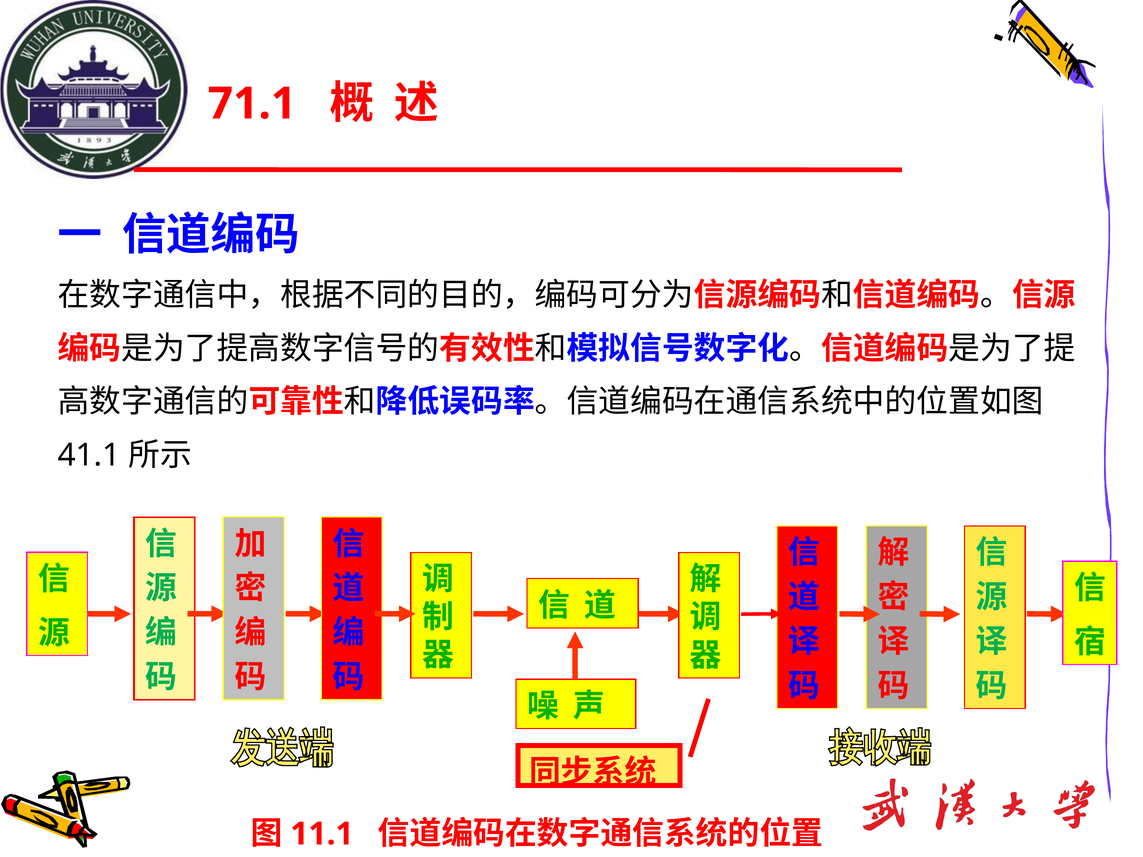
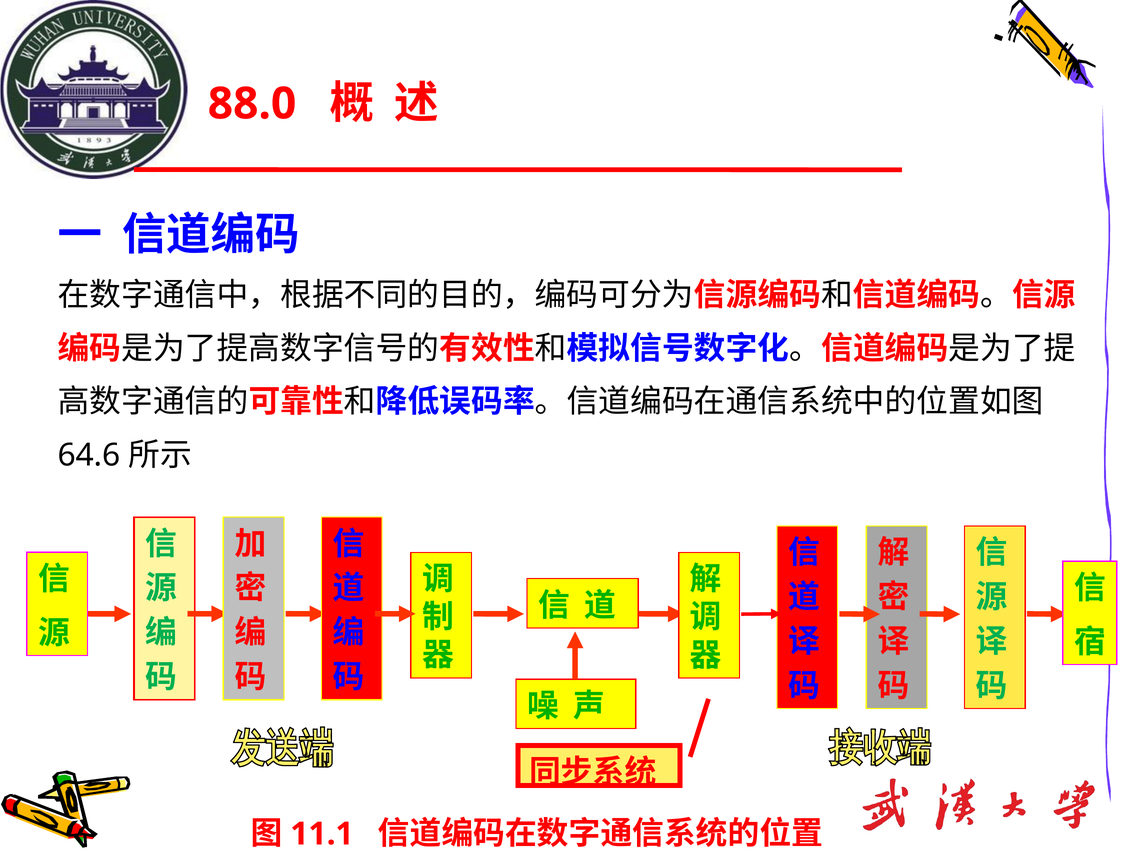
71.1: 71.1 -> 88.0
41.1: 41.1 -> 64.6
